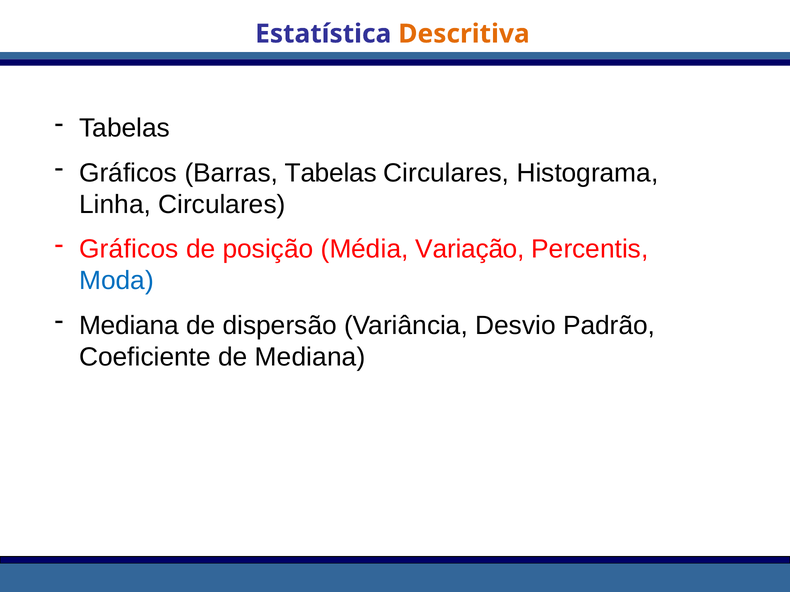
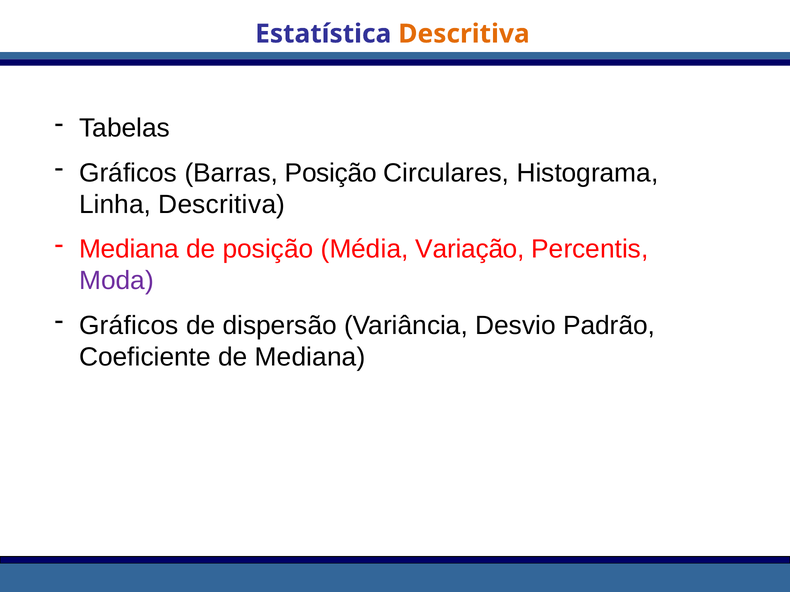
Barras Tabelas: Tabelas -> Posição
Linha Circulares: Circulares -> Descritiva
Gráficos at (129, 249): Gráficos -> Mediana
Moda colour: blue -> purple
Mediana at (129, 326): Mediana -> Gráficos
